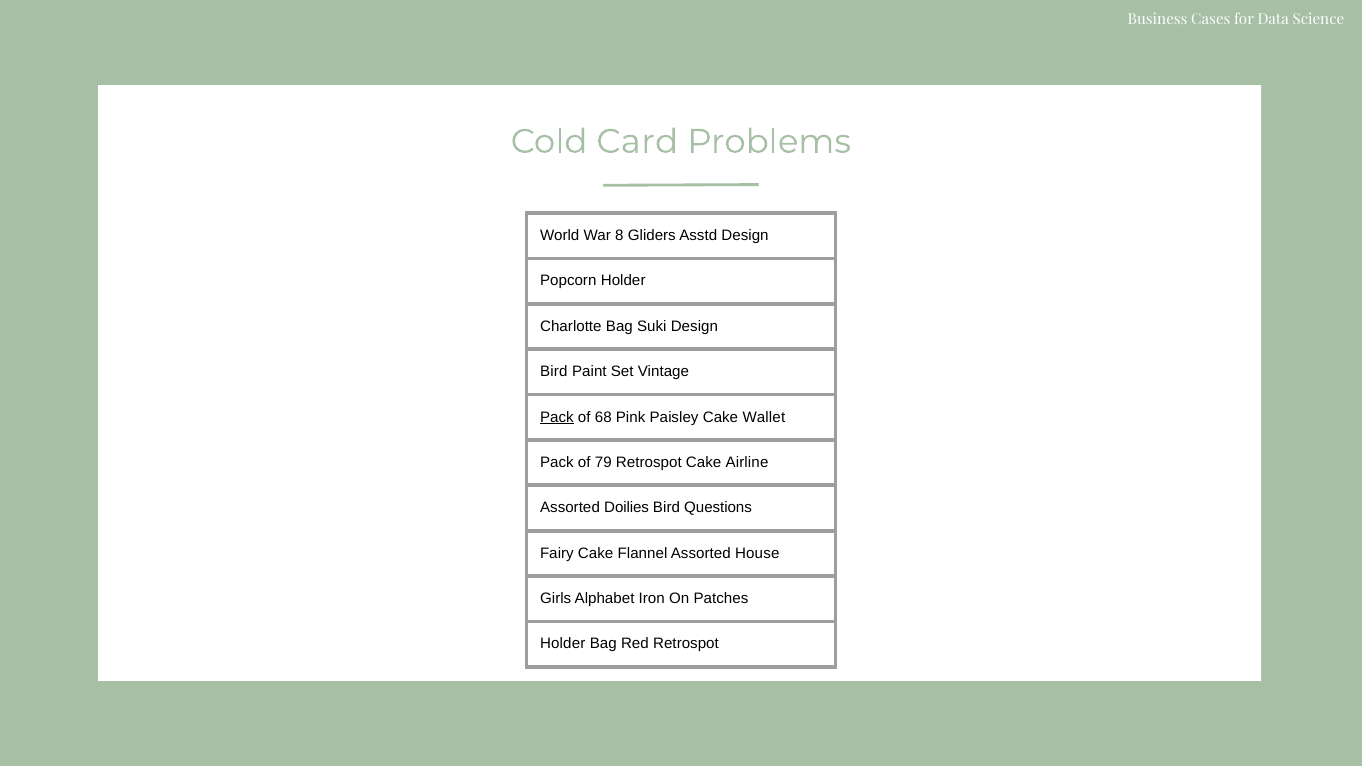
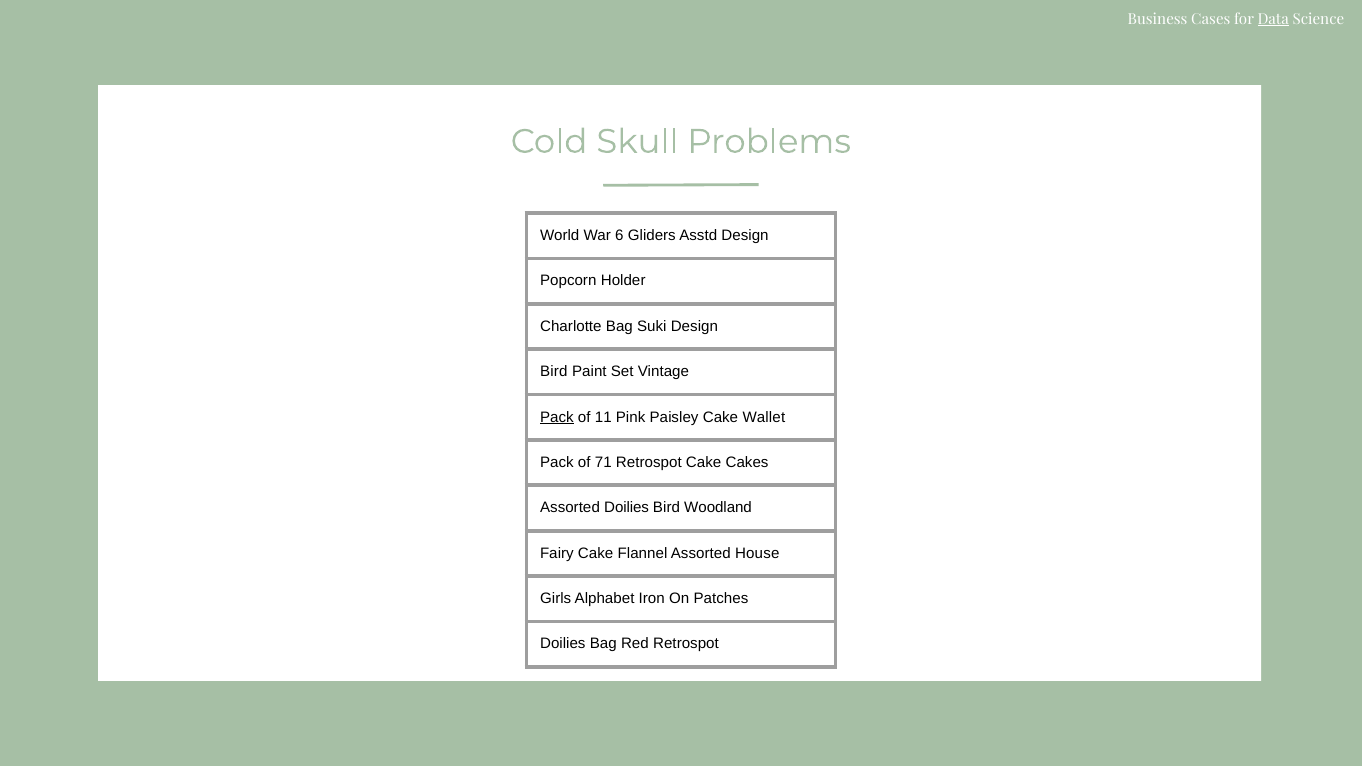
Data underline: none -> present
Card: Card -> Skull
8: 8 -> 6
68: 68 -> 11
79: 79 -> 71
Airline: Airline -> Cakes
Questions: Questions -> Woodland
Holder at (563, 644): Holder -> Doilies
